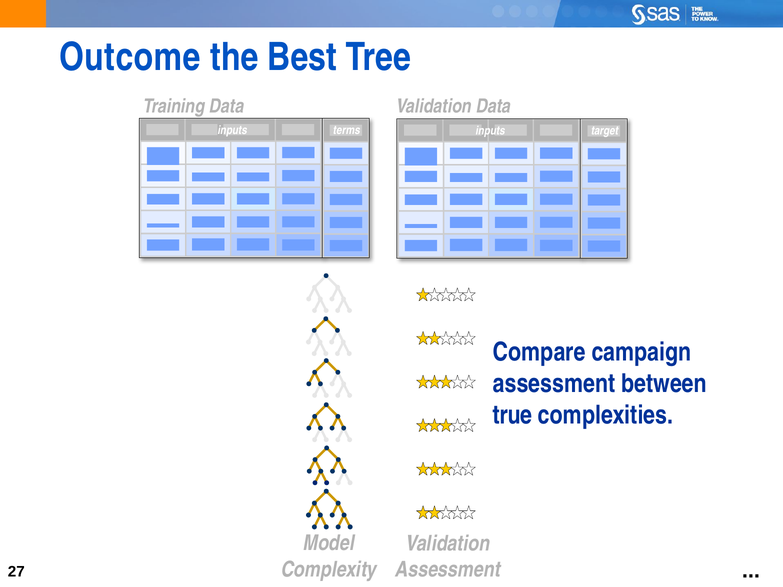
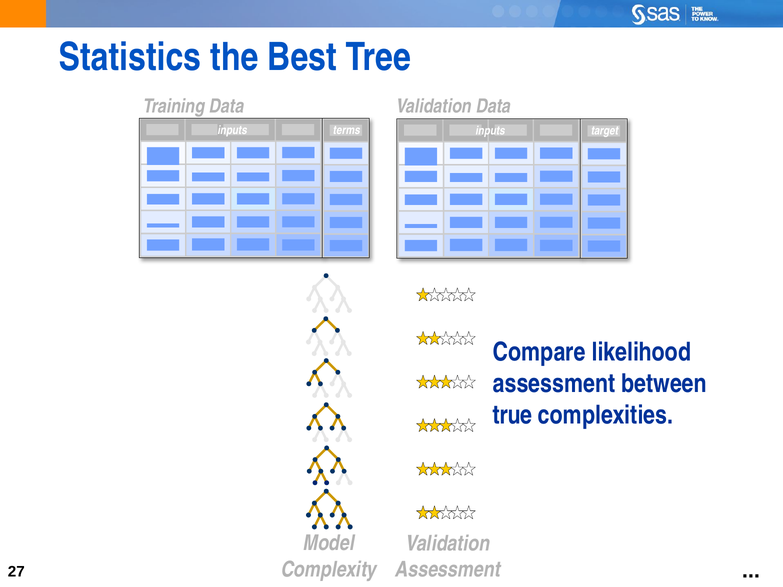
Outcome: Outcome -> Statistics
campaign: campaign -> likelihood
